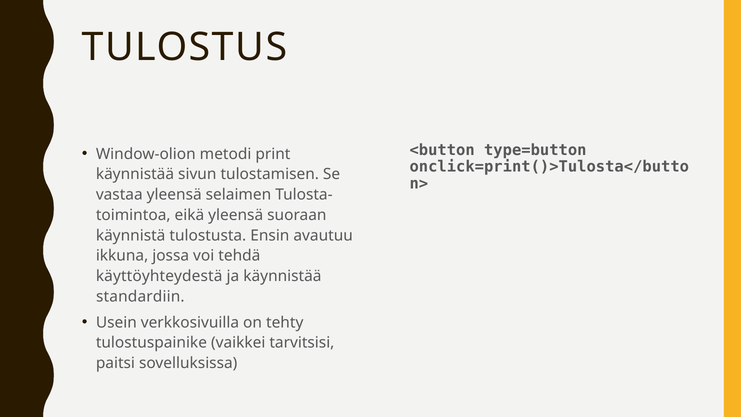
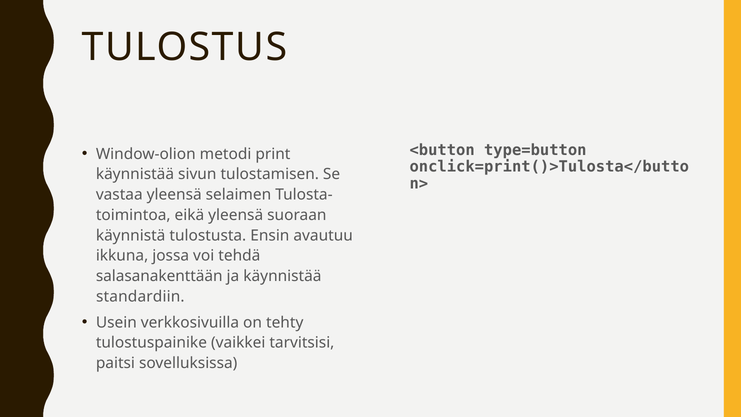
käyttöyhteydestä: käyttöyhteydestä -> salasanakenttään
